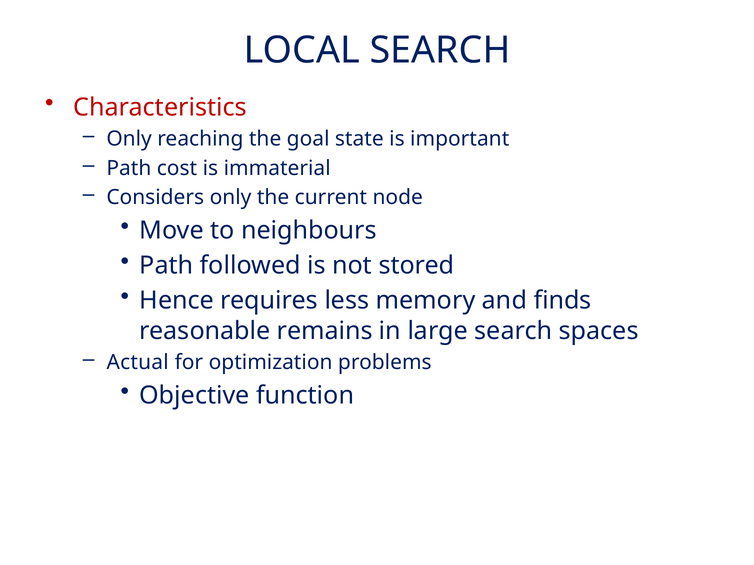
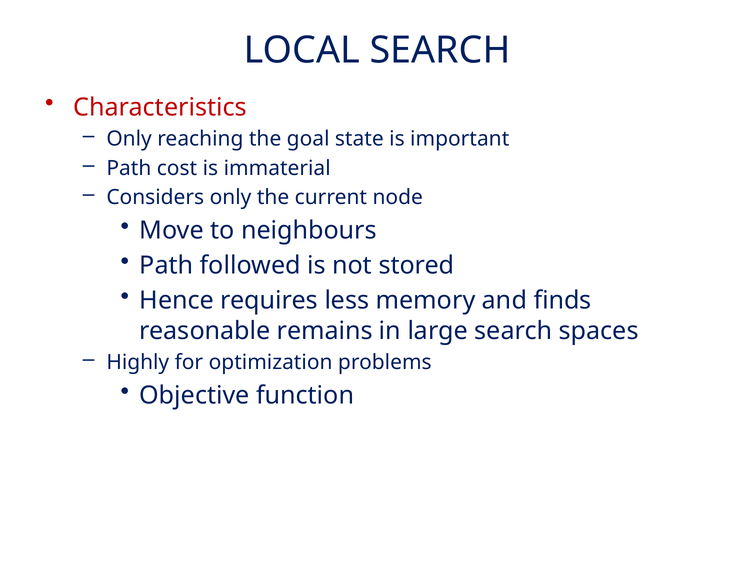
Actual: Actual -> Highly
